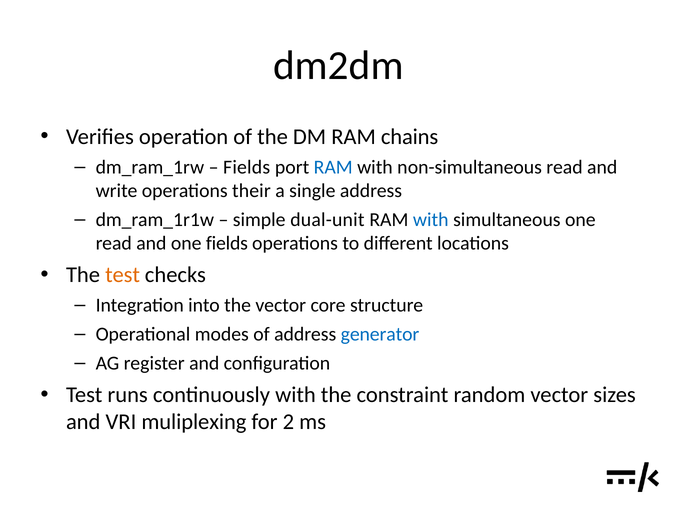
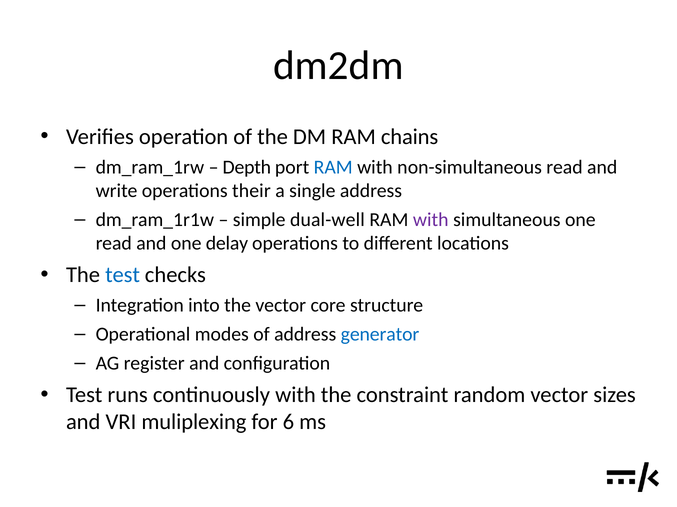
Fields at (247, 167): Fields -> Depth
dual-unit: dual-unit -> dual-well
with at (431, 220) colour: blue -> purple
one fields: fields -> delay
test at (123, 275) colour: orange -> blue
2: 2 -> 6
